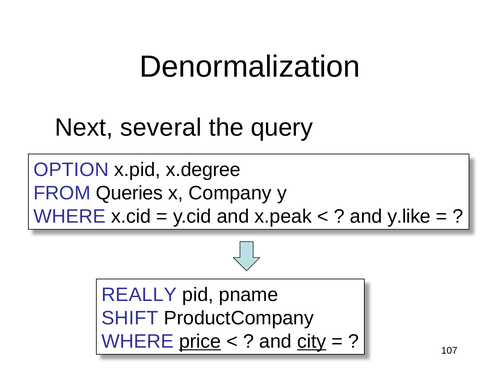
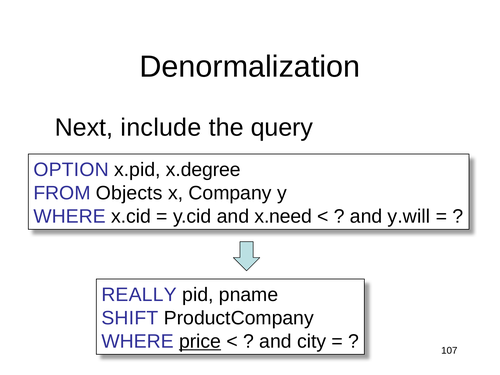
several: several -> include
Queries: Queries -> Objects
x.peak: x.peak -> x.need
y.like: y.like -> y.will
city underline: present -> none
